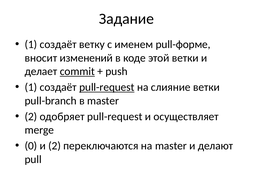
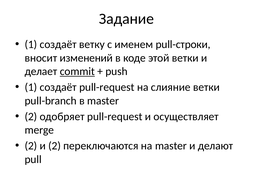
pull-форме: pull-форме -> pull-строки
pull-request at (107, 87) underline: present -> none
0 at (31, 146): 0 -> 2
